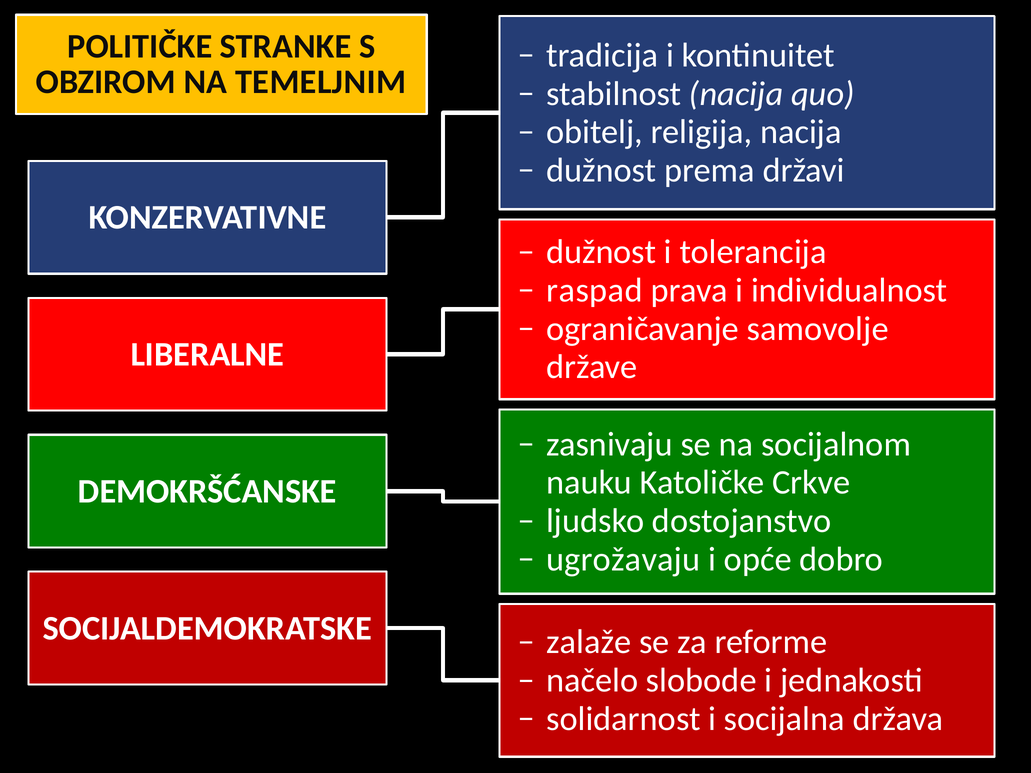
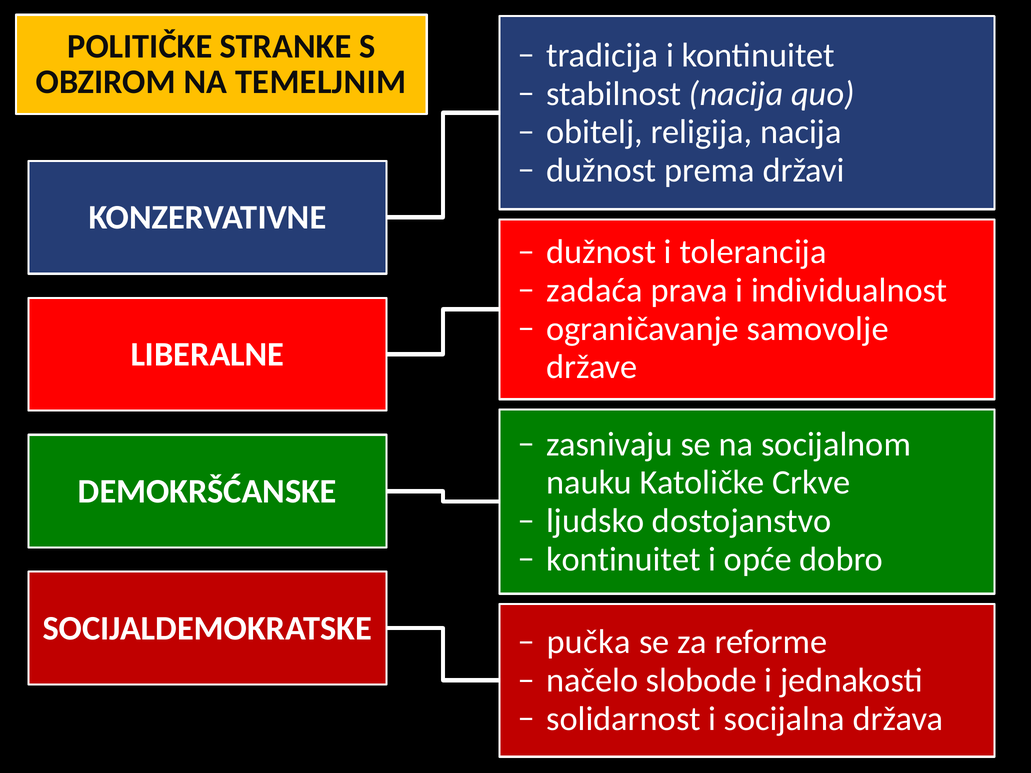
raspad: raspad -> zadaća
ugrožavaju at (623, 559): ugrožavaju -> kontinuitet
zalaže: zalaže -> pučka
